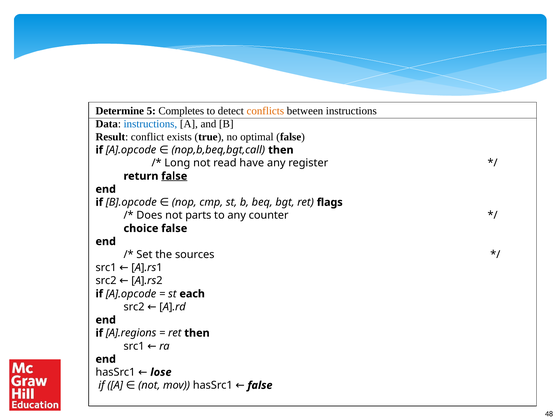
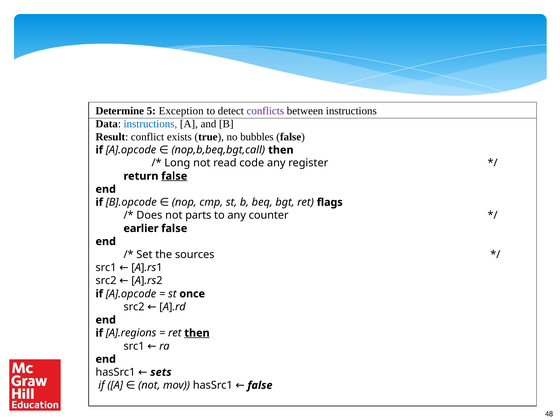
Completes: Completes -> Exception
conflicts colour: orange -> purple
optimal: optimal -> bubbles
have: have -> code
choice: choice -> earlier
each: each -> once
then at (197, 333) underline: none -> present
lose: lose -> sets
